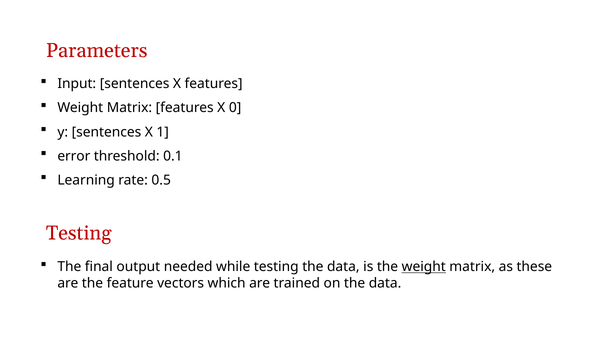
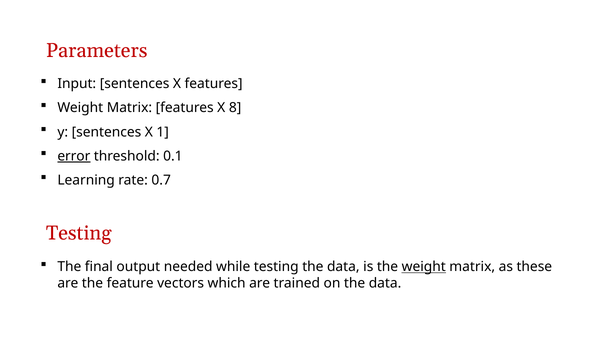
0: 0 -> 8
error underline: none -> present
0.5: 0.5 -> 0.7
